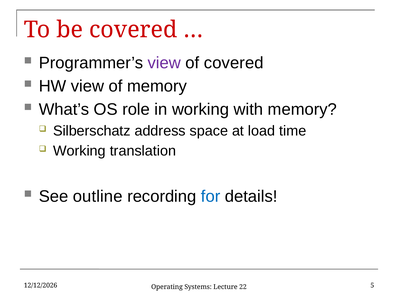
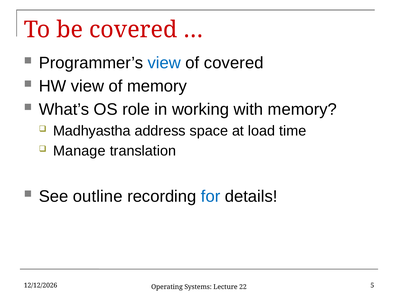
view at (164, 63) colour: purple -> blue
Silberschatz: Silberschatz -> Madhyastha
Working at (79, 151): Working -> Manage
